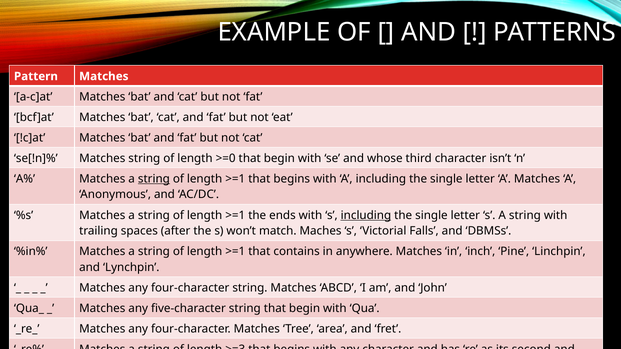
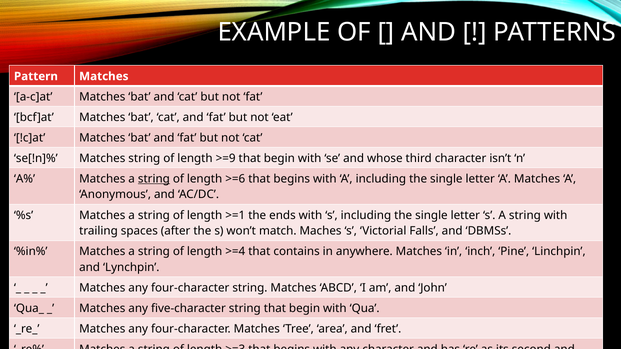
>=0: >=0 -> >=9
>=1 at (235, 179): >=1 -> >=6
including at (366, 215) underline: present -> none
>=1 at (235, 252): >=1 -> >=4
